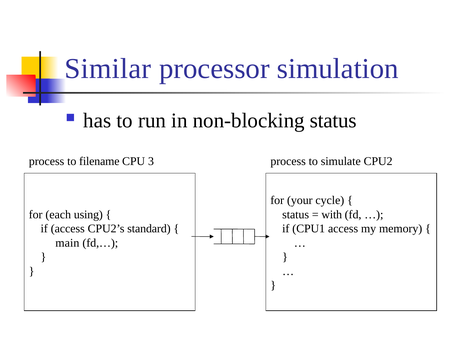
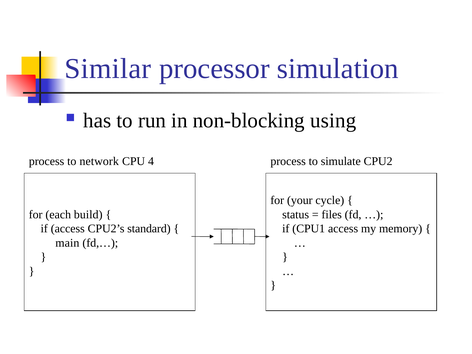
non-blocking status: status -> using
filename: filename -> network
3: 3 -> 4
using: using -> build
with: with -> files
